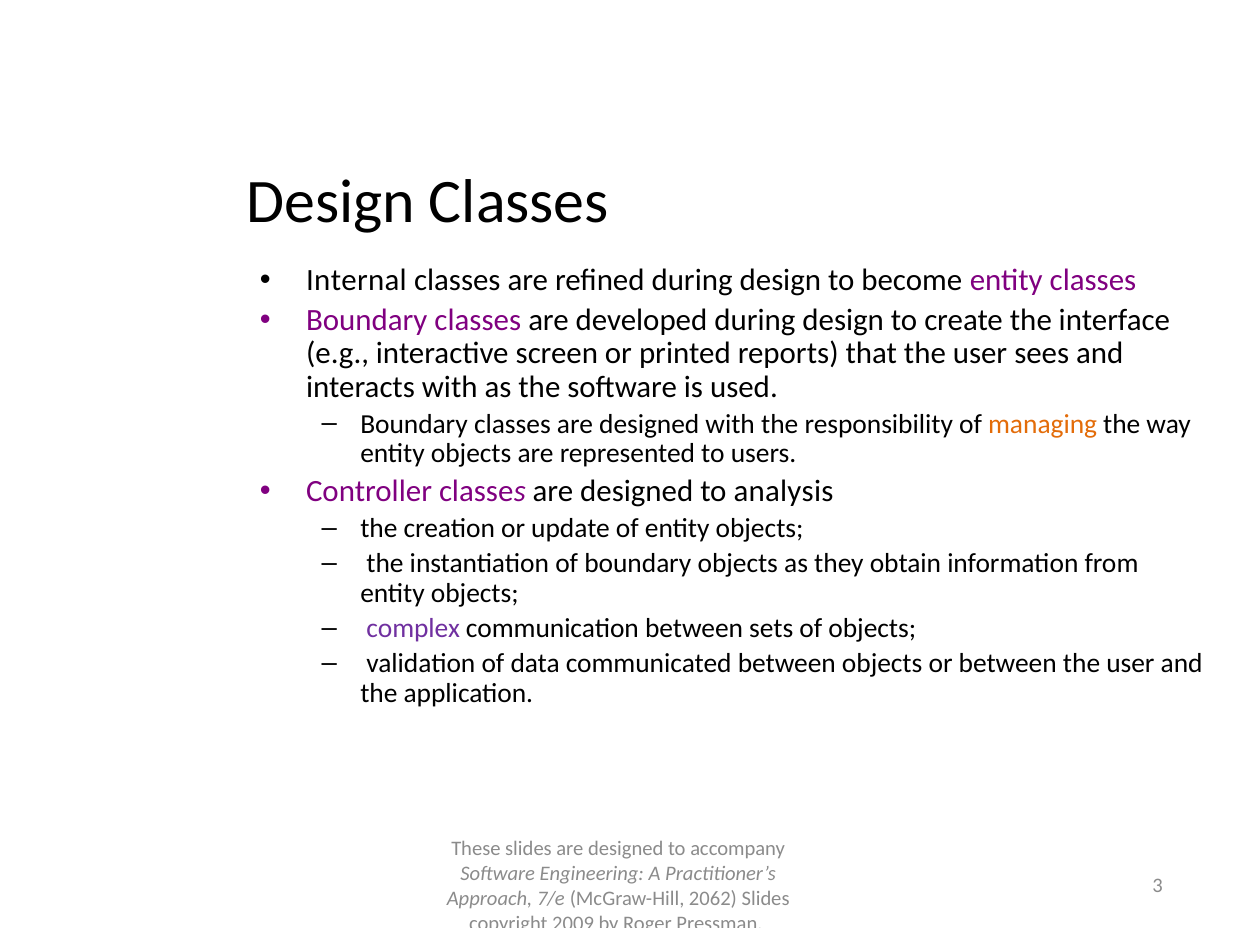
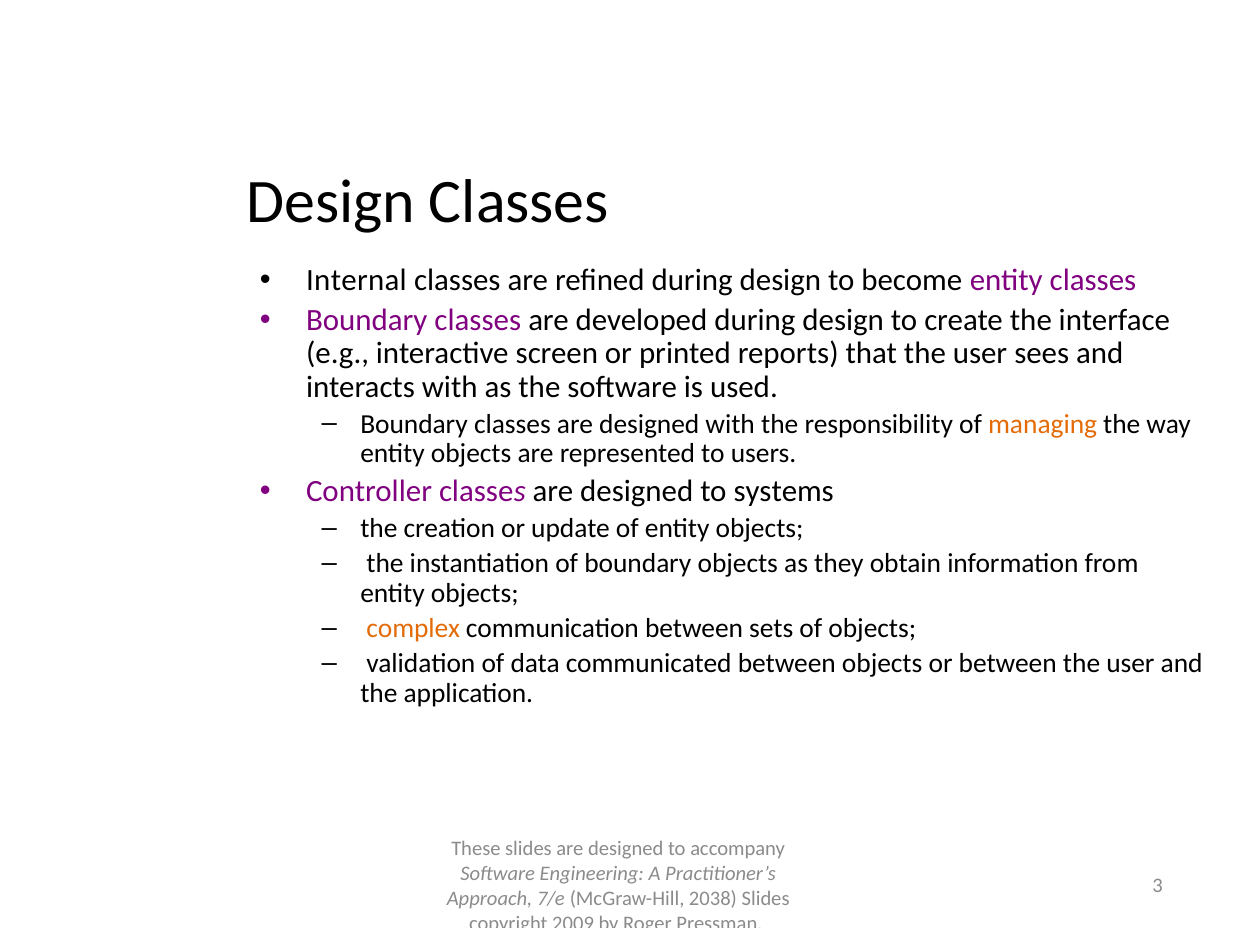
analysis: analysis -> systems
complex colour: purple -> orange
2062: 2062 -> 2038
